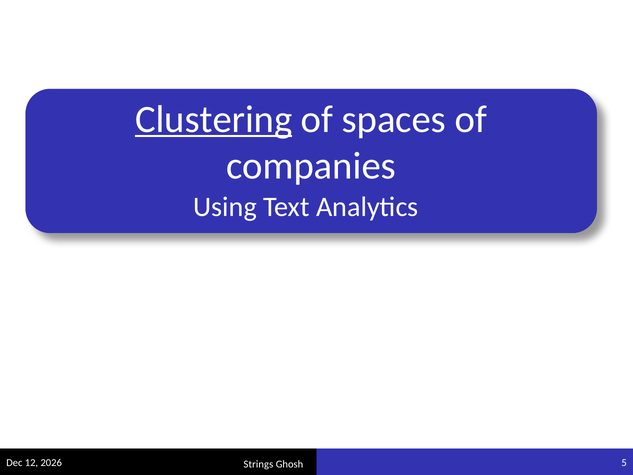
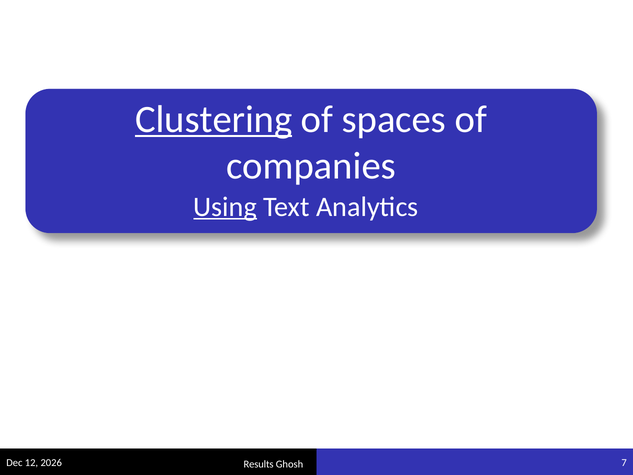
Using underline: none -> present
5: 5 -> 7
Strings: Strings -> Results
